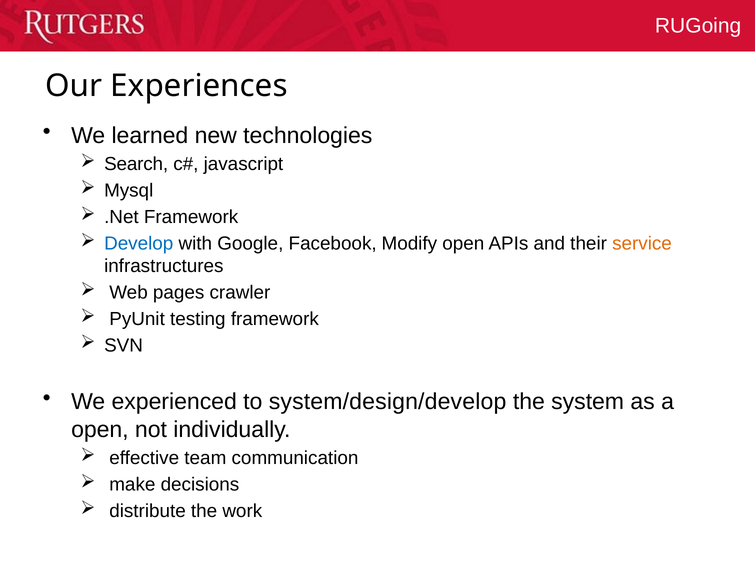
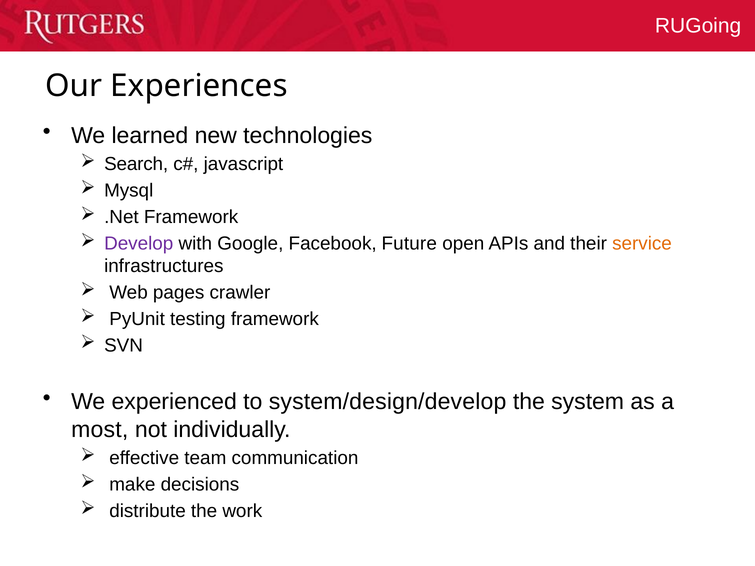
Develop colour: blue -> purple
Modify: Modify -> Future
open at (100, 430): open -> most
